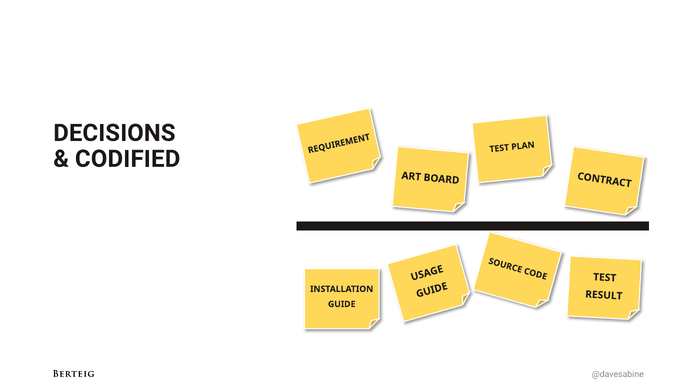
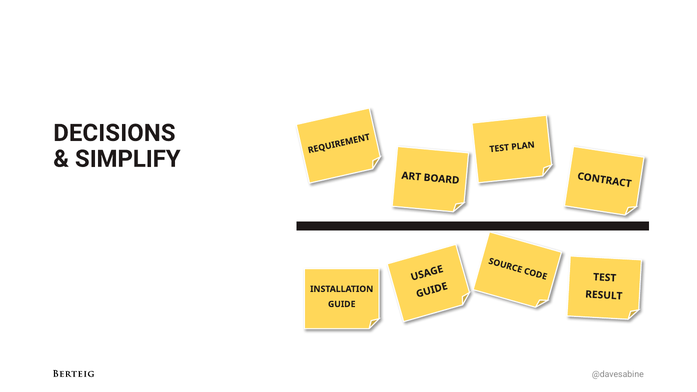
CODIFIED: CODIFIED -> SIMPLIFY
